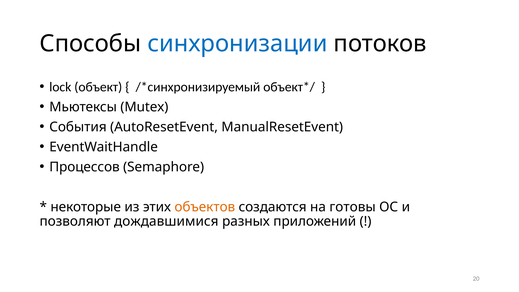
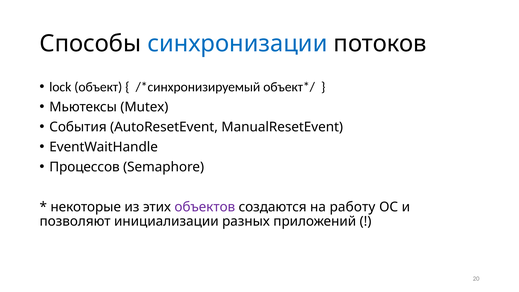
объектов colour: orange -> purple
готовы: готовы -> работу
дождавшимися: дождавшимися -> инициализации
